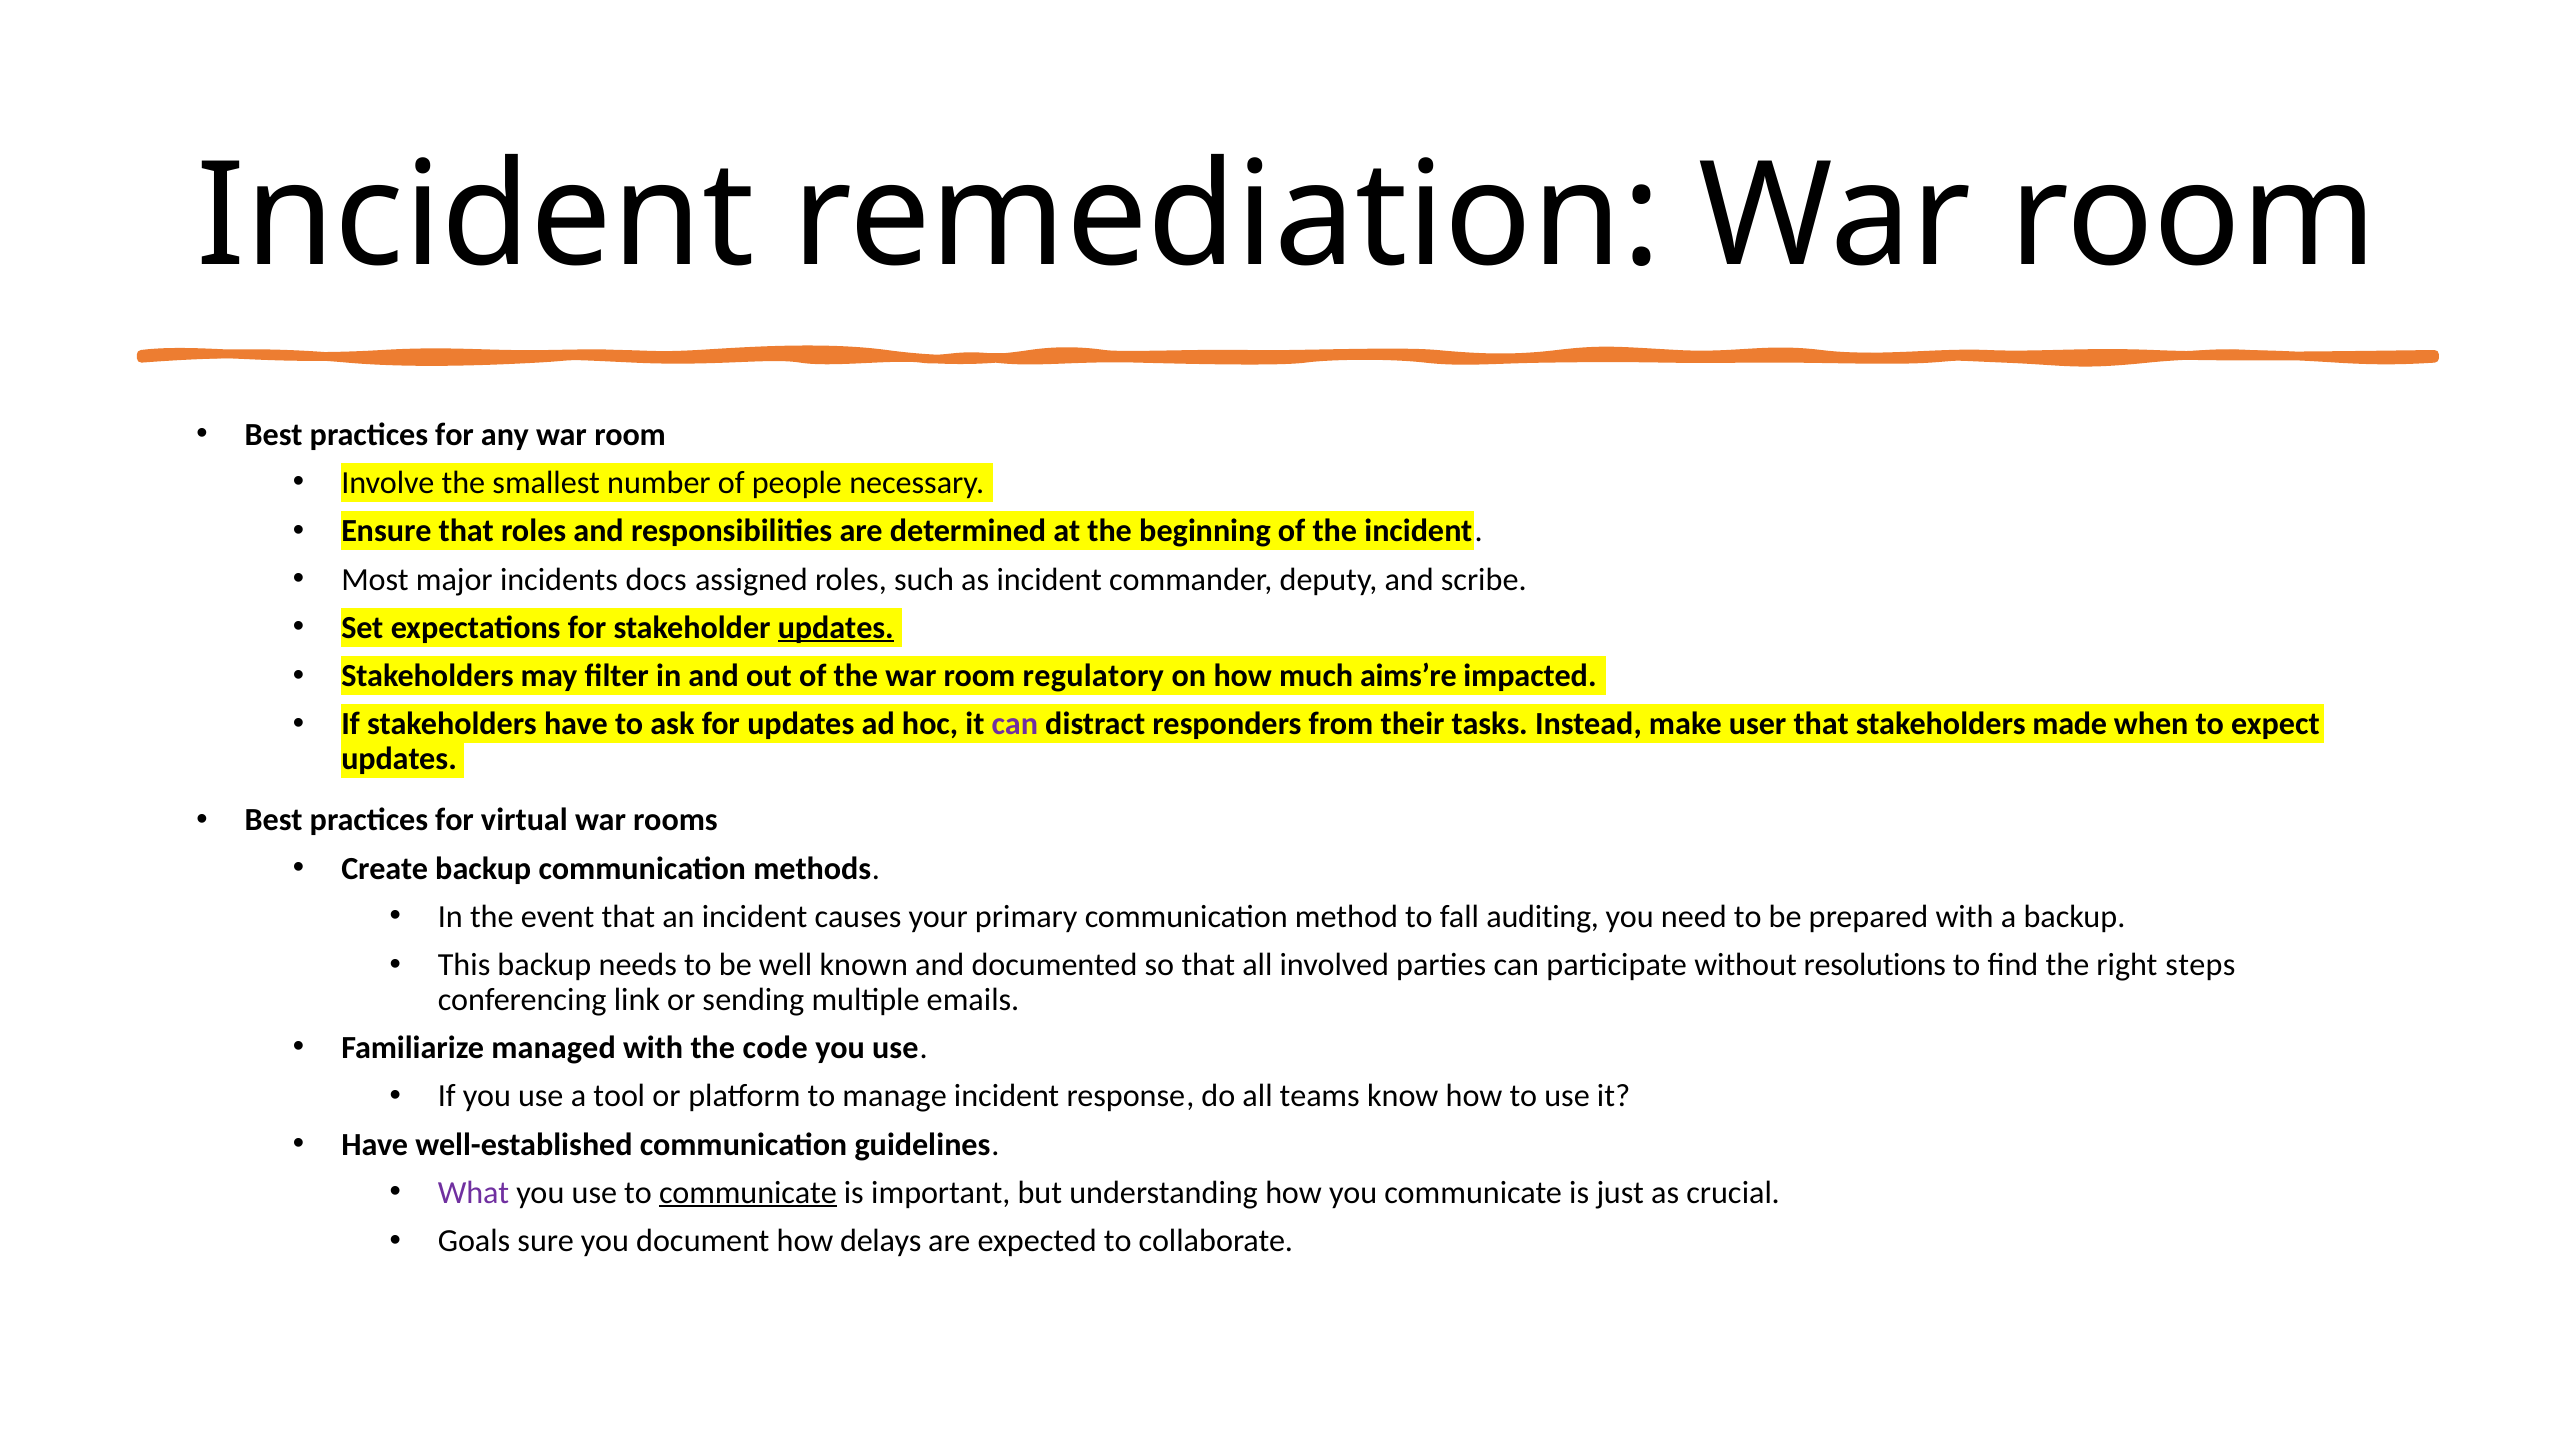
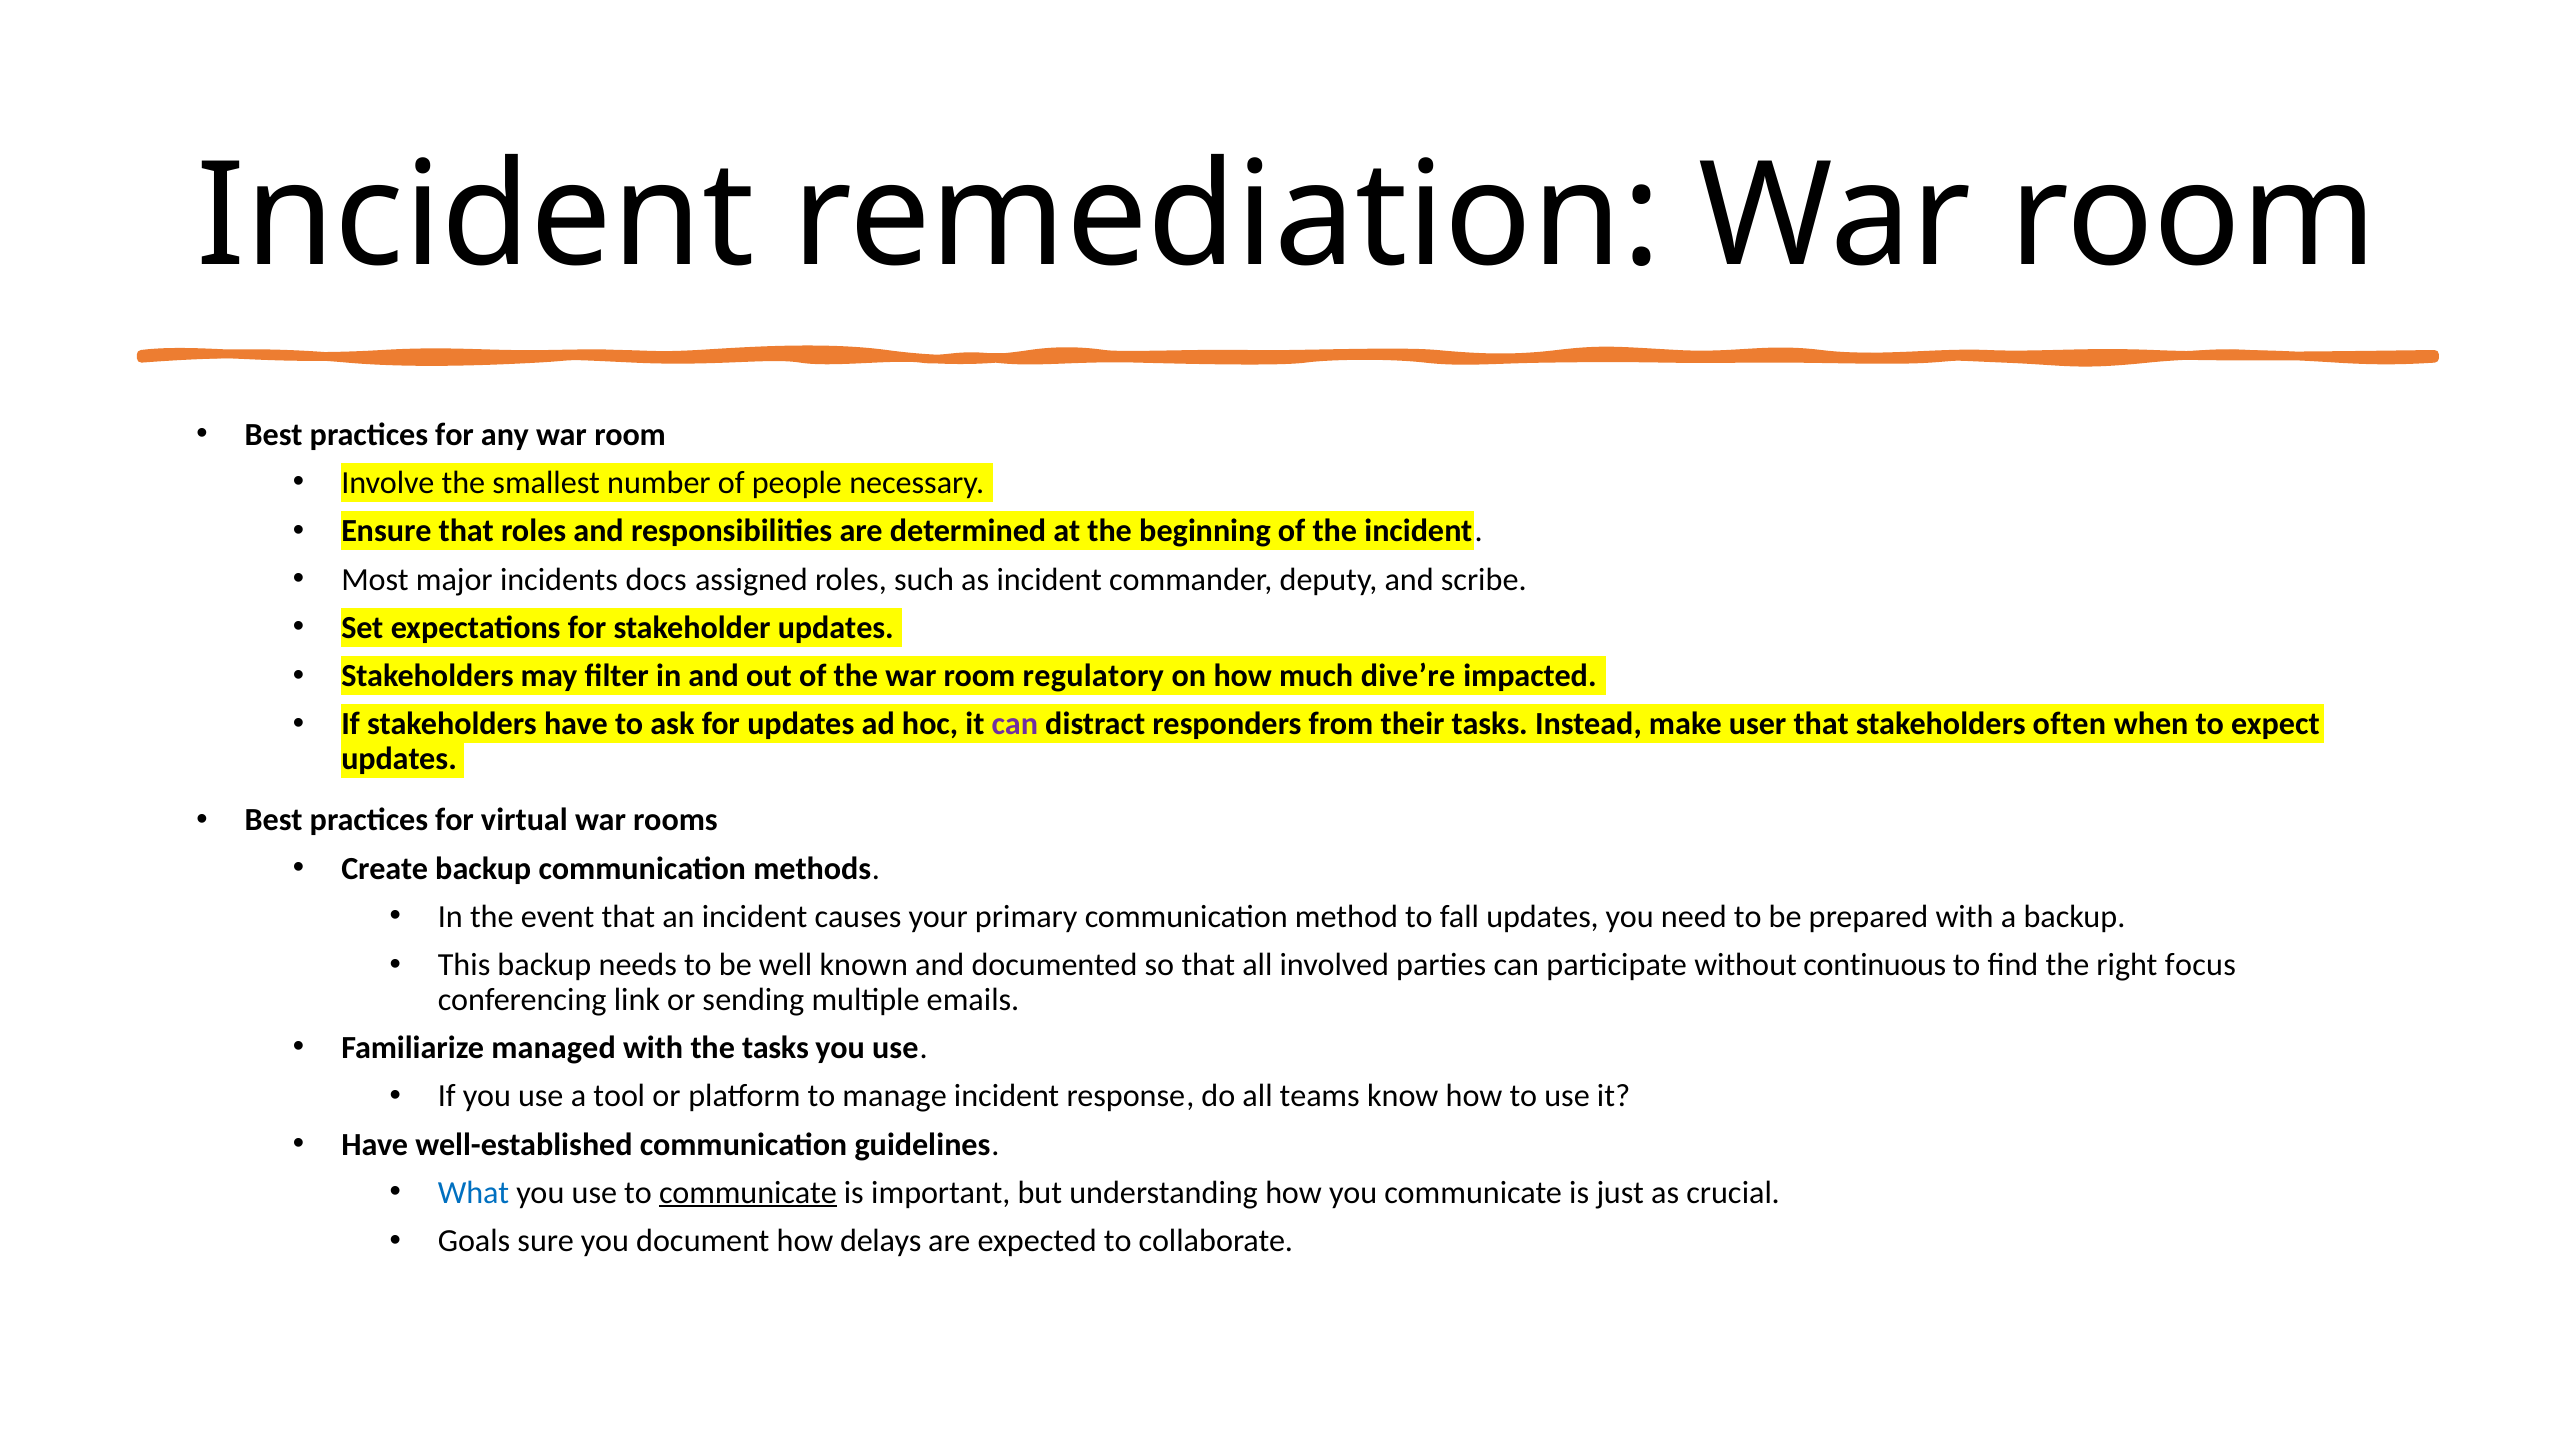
updates at (836, 628) underline: present -> none
aims’re: aims’re -> dive’re
made: made -> often
fall auditing: auditing -> updates
resolutions: resolutions -> continuous
steps: steps -> focus
the code: code -> tasks
What colour: purple -> blue
